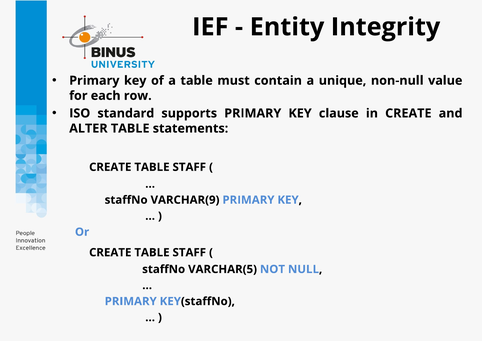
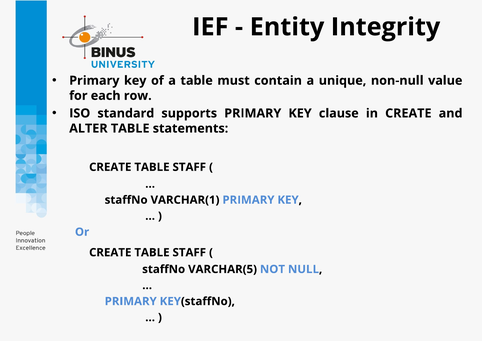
VARCHAR(9: VARCHAR(9 -> VARCHAR(1
